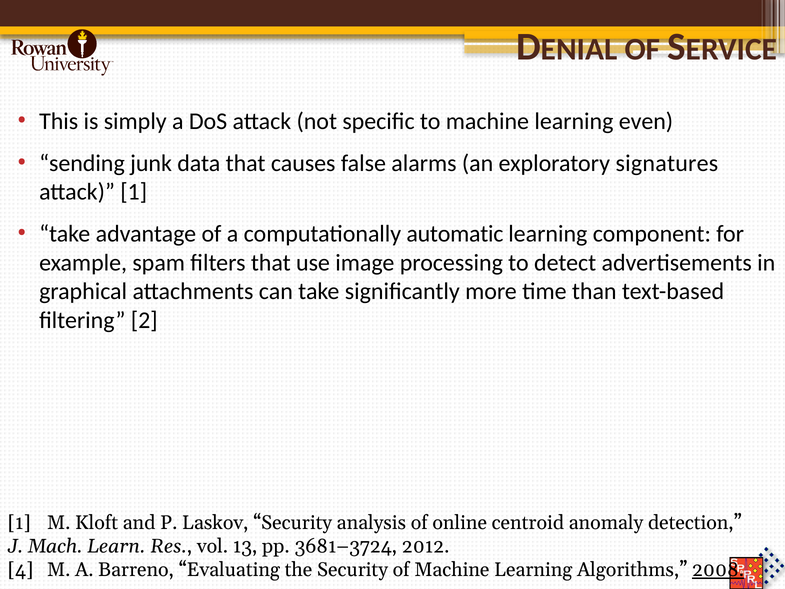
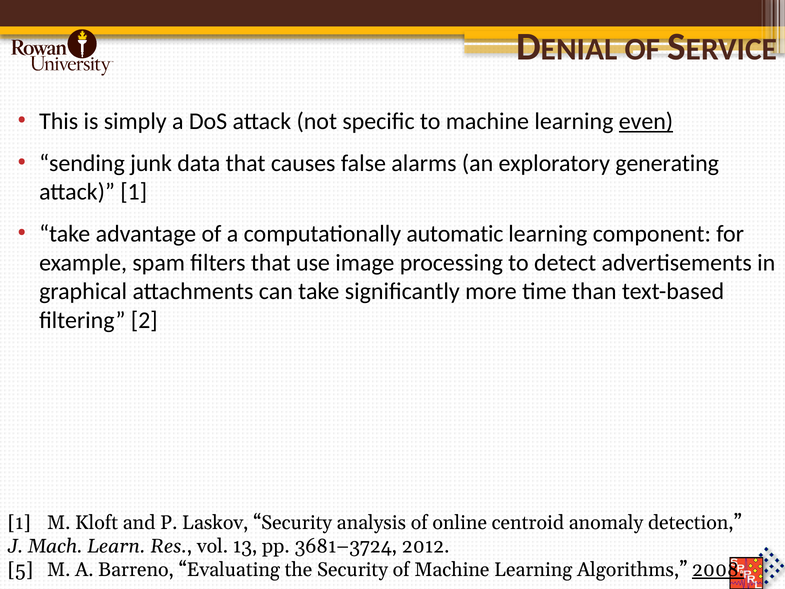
even underline: none -> present
signatures: signatures -> generating
4: 4 -> 5
